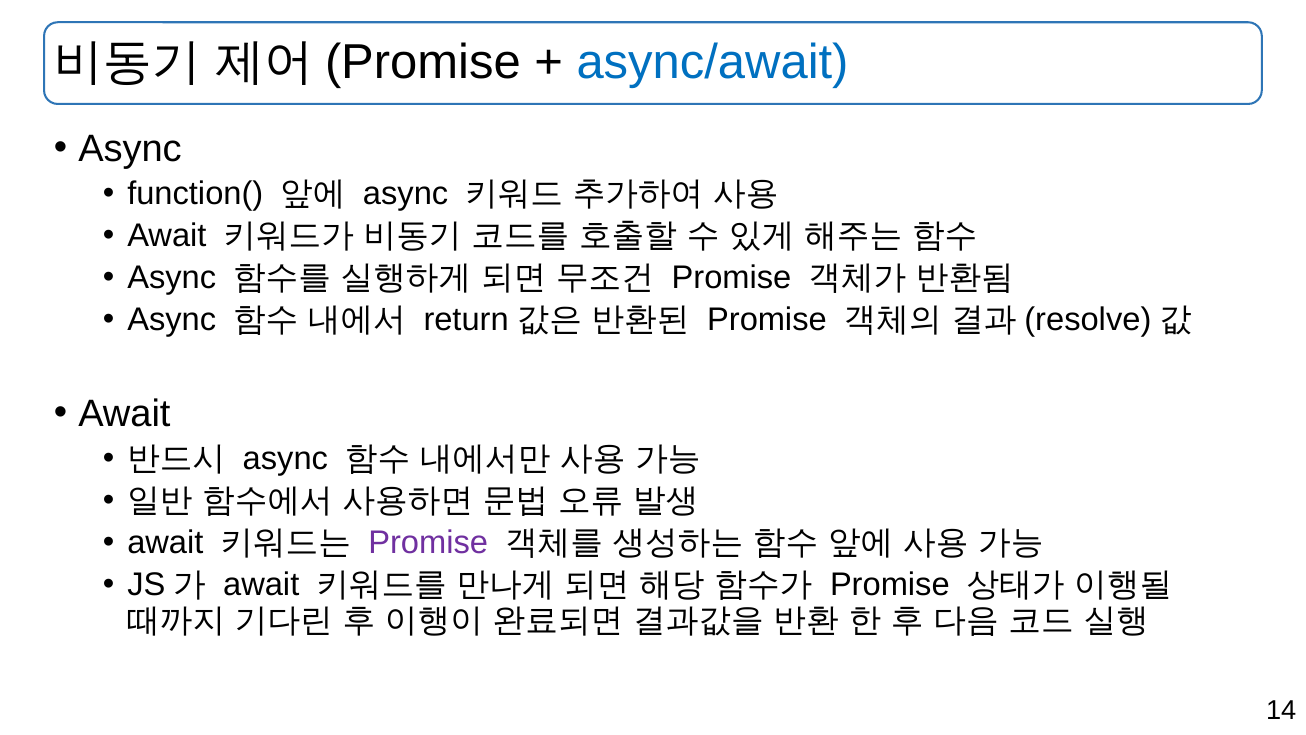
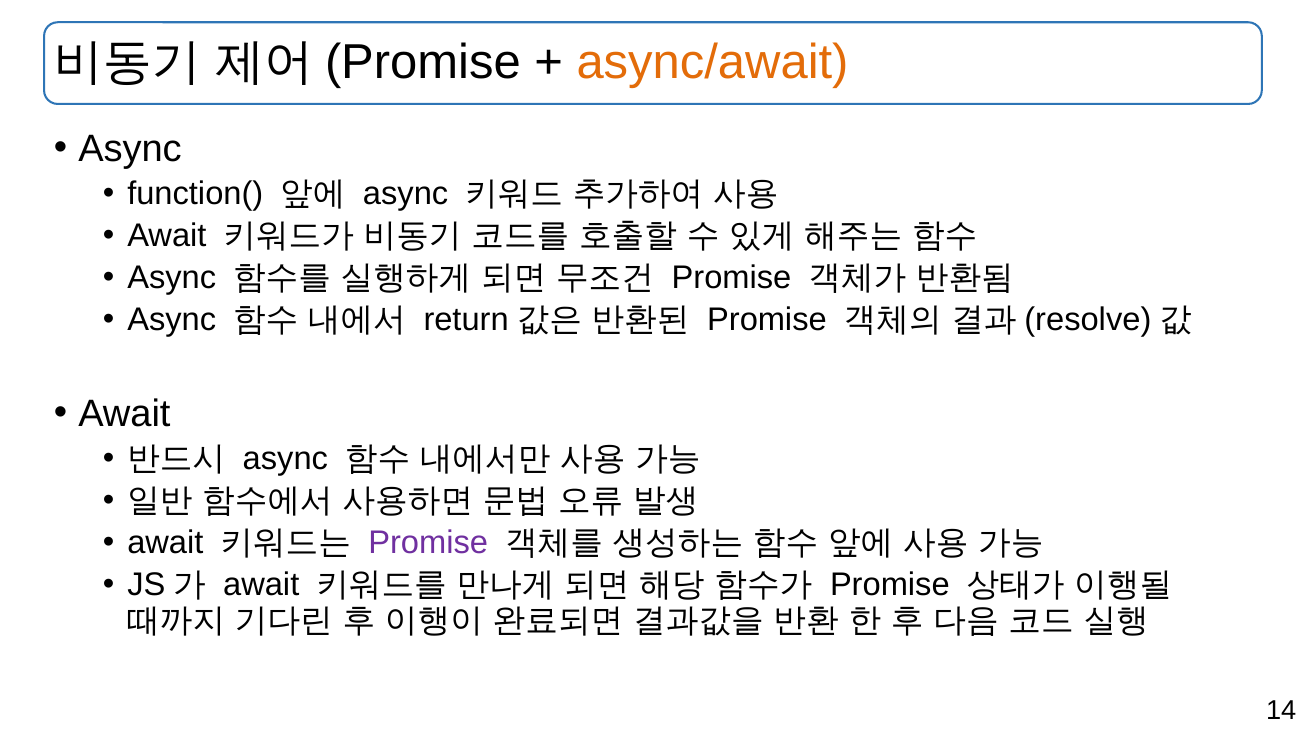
async/await colour: blue -> orange
